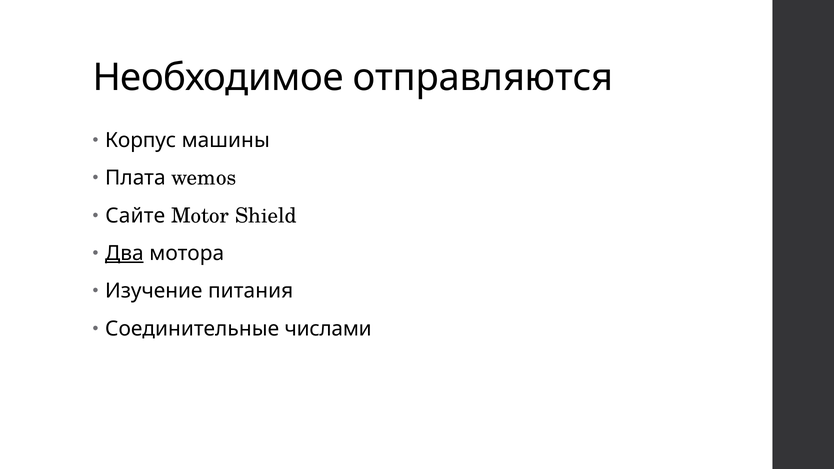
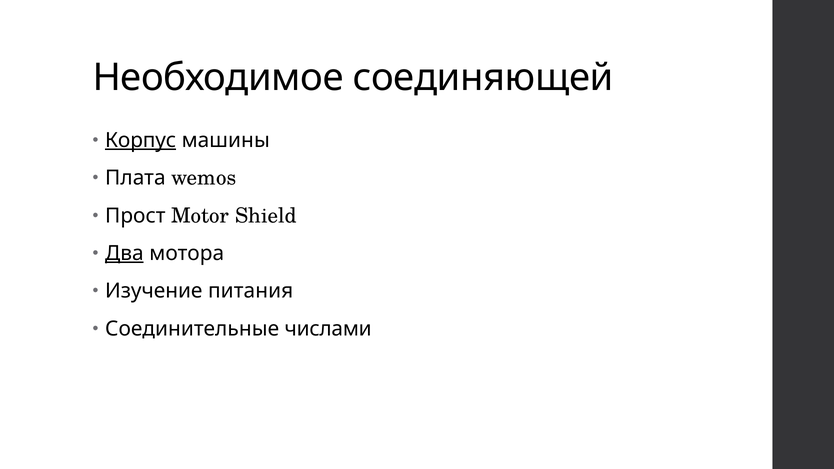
отправляются: отправляются -> соединяющей
Корпус underline: none -> present
Сайте: Сайте -> Прост
